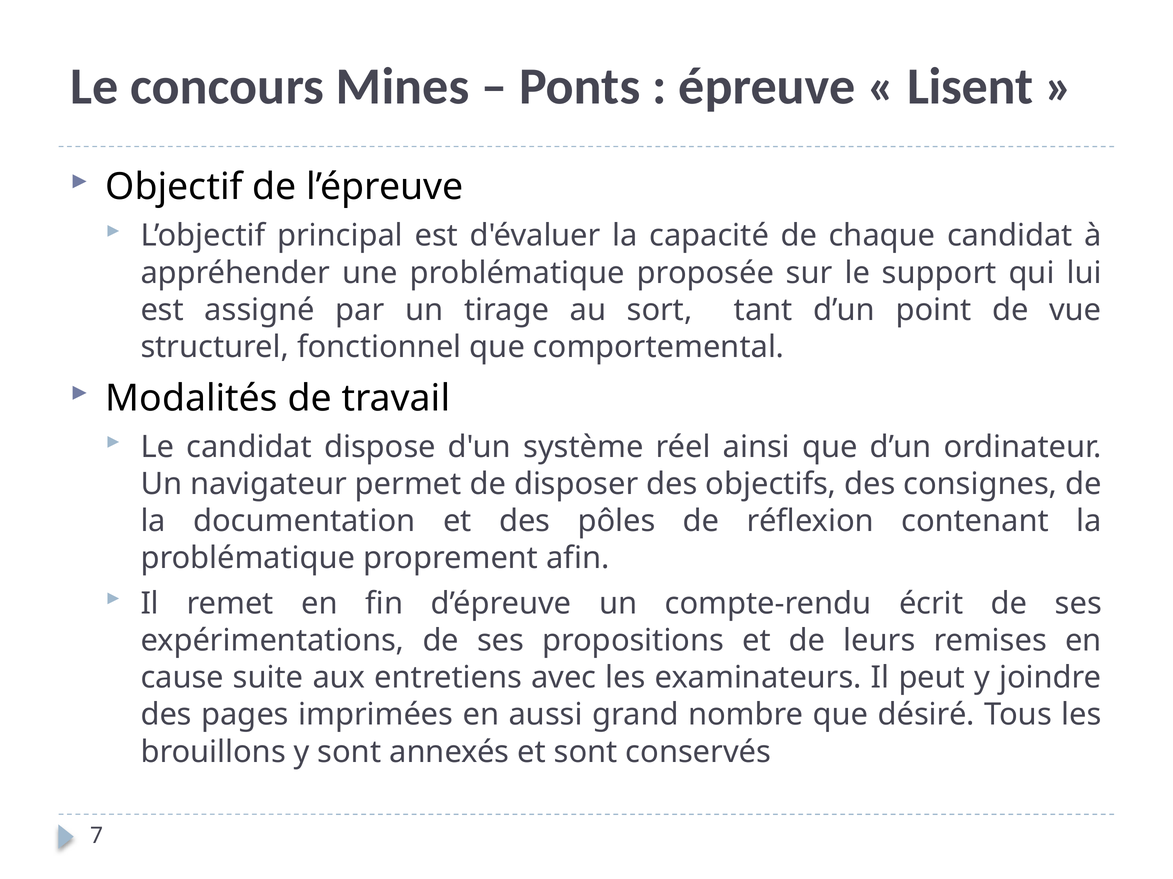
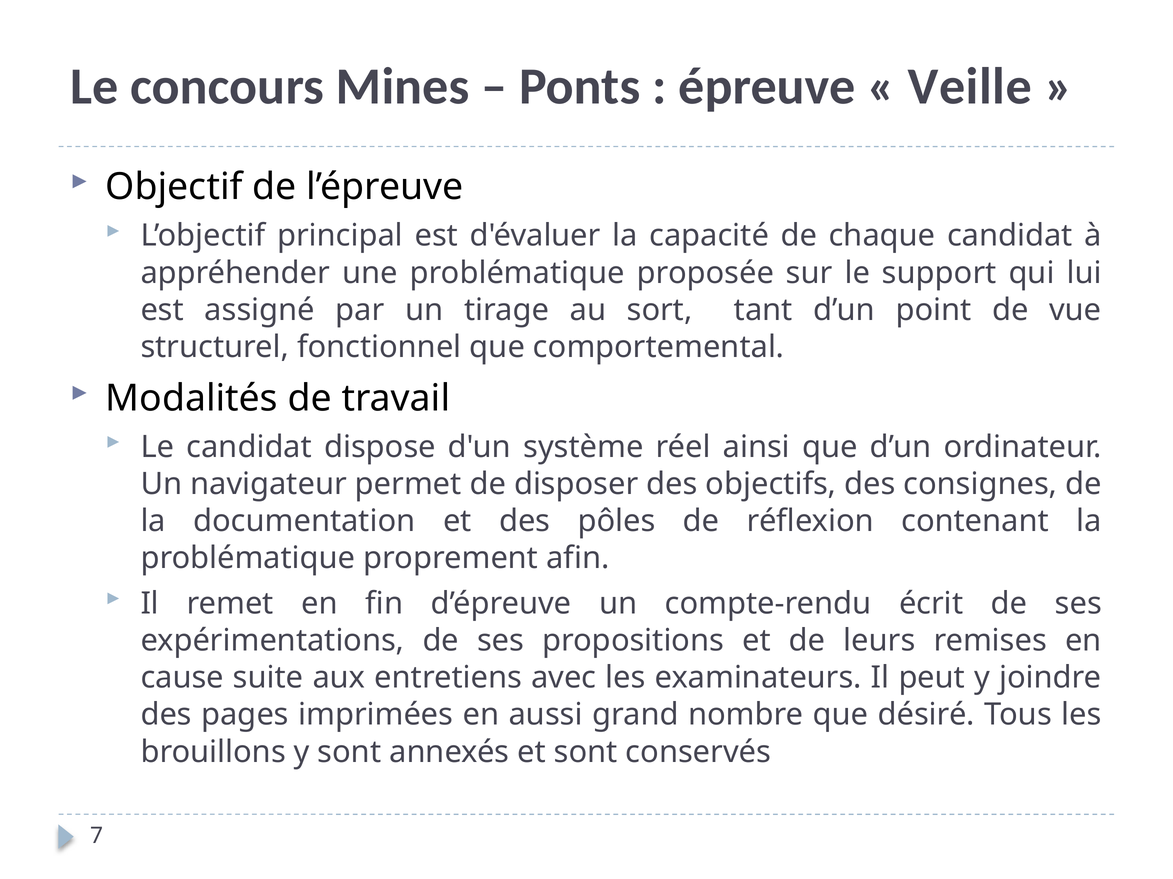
Lisent: Lisent -> Veille
